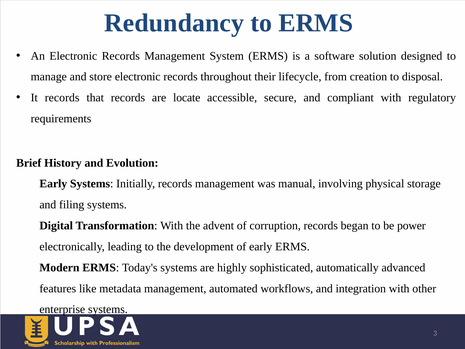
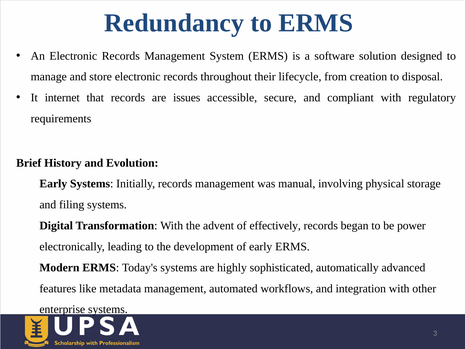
It records: records -> internet
locate: locate -> issues
corruption: corruption -> effectively
